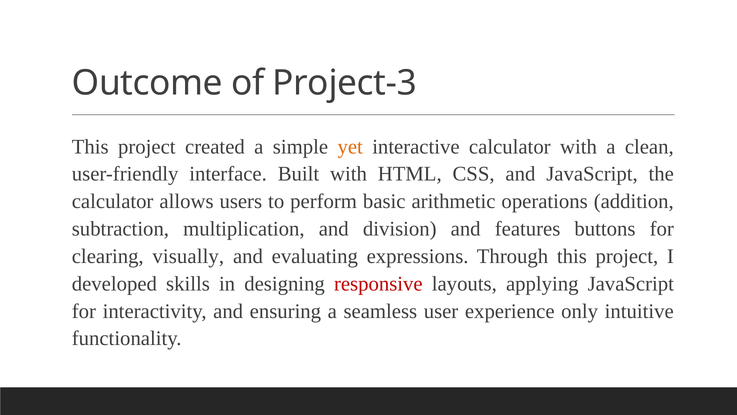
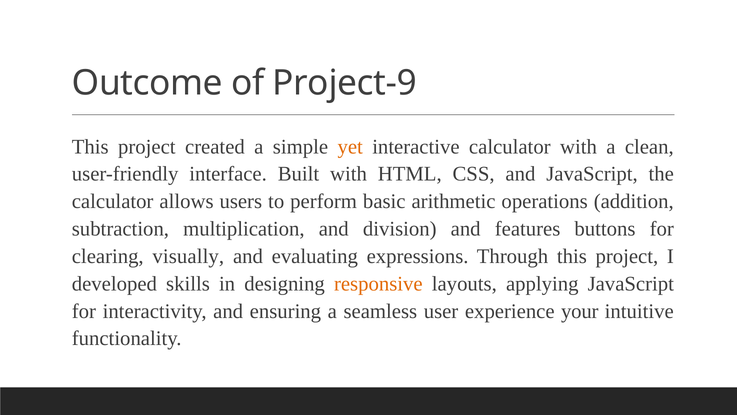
Project-3: Project-3 -> Project-9
responsive colour: red -> orange
only: only -> your
